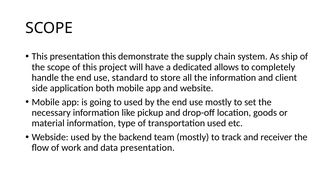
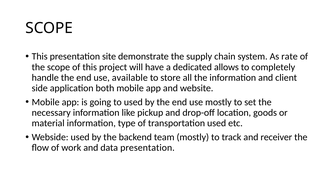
presentation this: this -> site
ship: ship -> rate
standard: standard -> available
